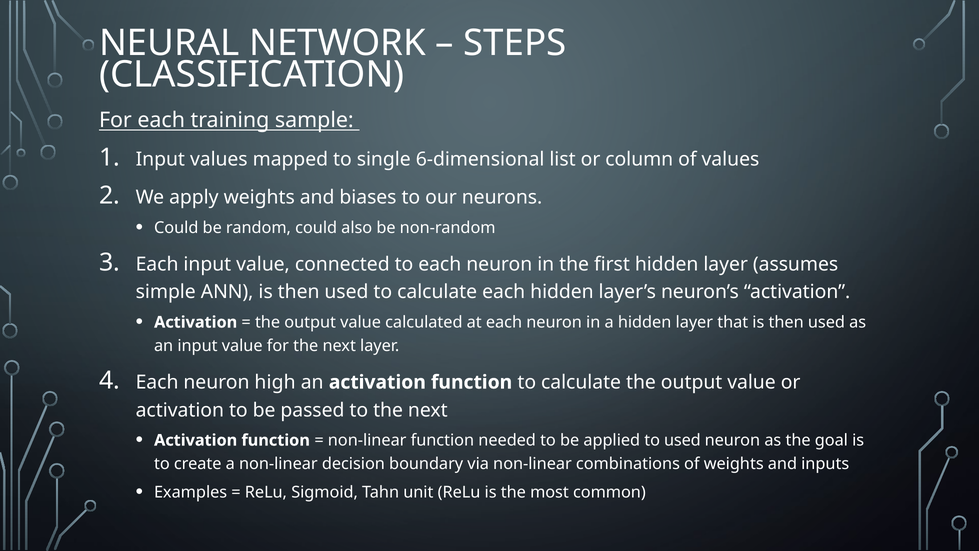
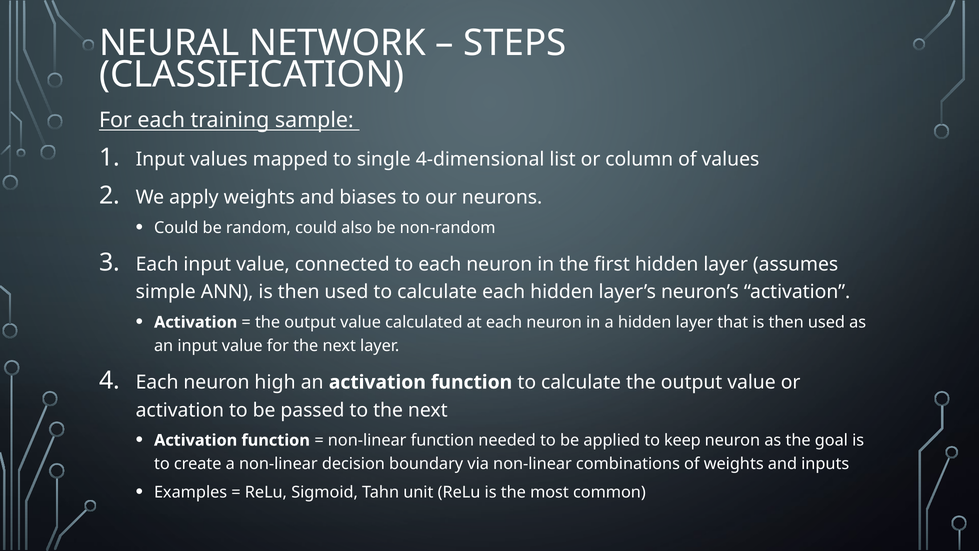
6-dimensional: 6-dimensional -> 4-dimensional
to used: used -> keep
